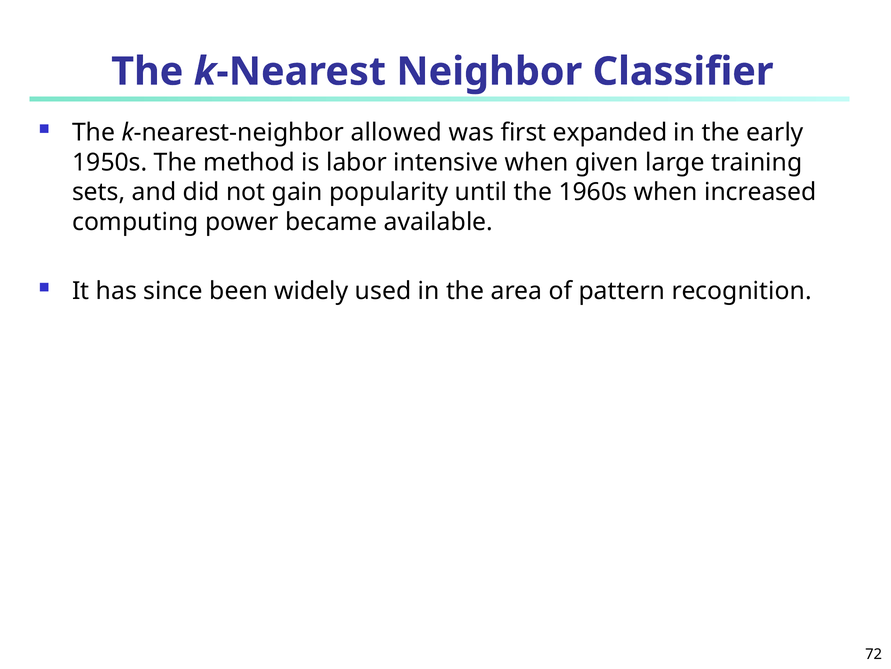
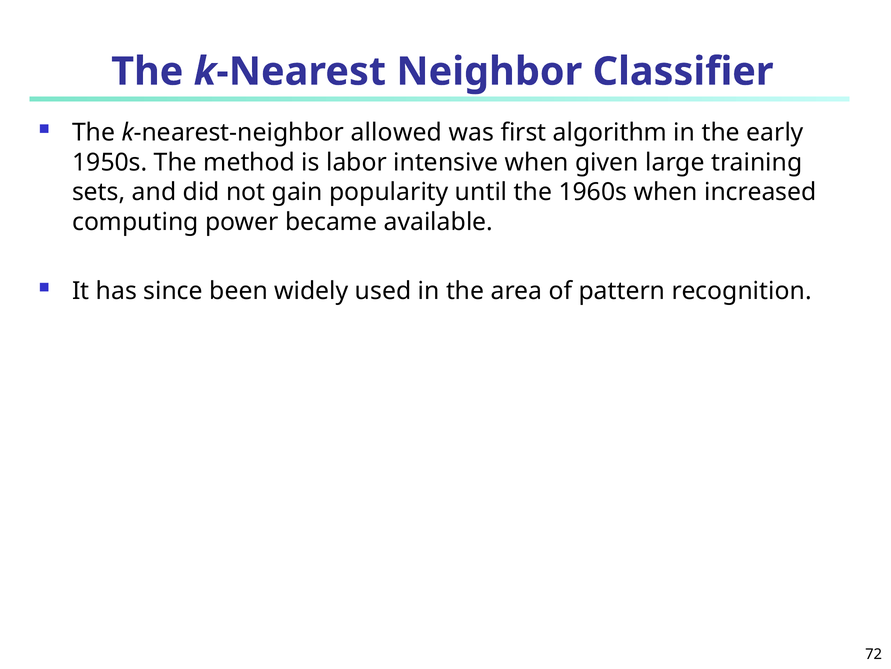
expanded: expanded -> algorithm
